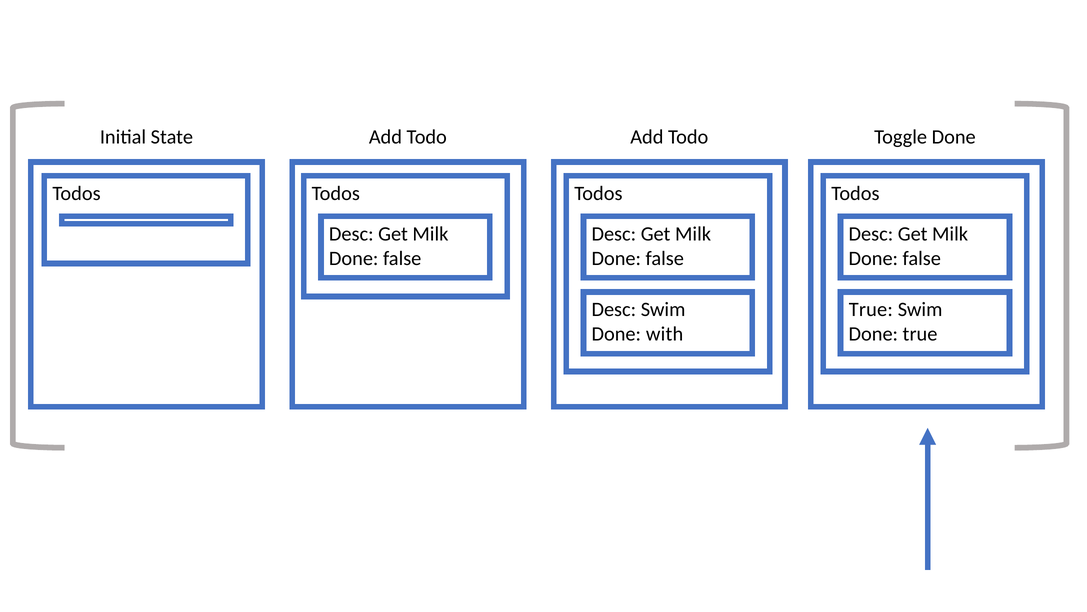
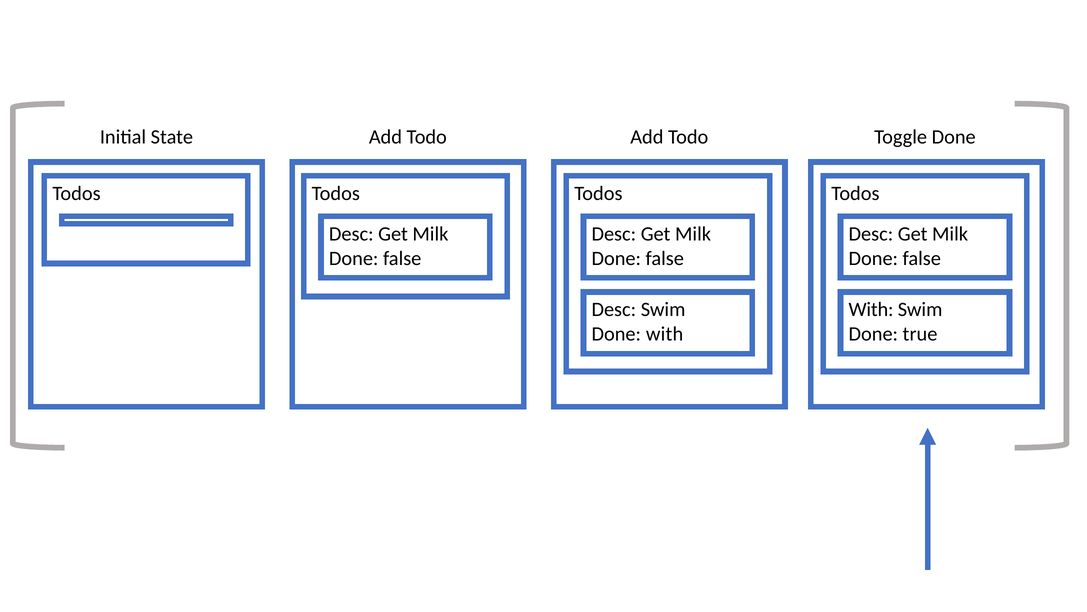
True at (871, 309): True -> With
